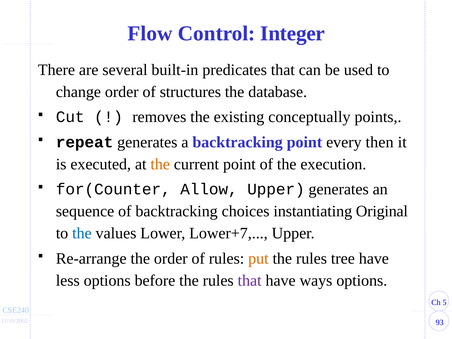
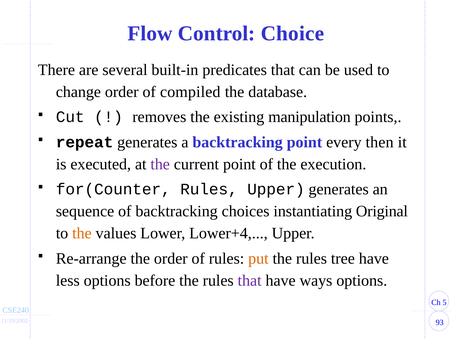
Integer: Integer -> Choice
structures: structures -> compiled
conceptually: conceptually -> manipulation
the at (160, 164) colour: orange -> purple
for(Counter Allow: Allow -> Rules
the at (82, 233) colour: blue -> orange
Lower+7: Lower+7 -> Lower+4
